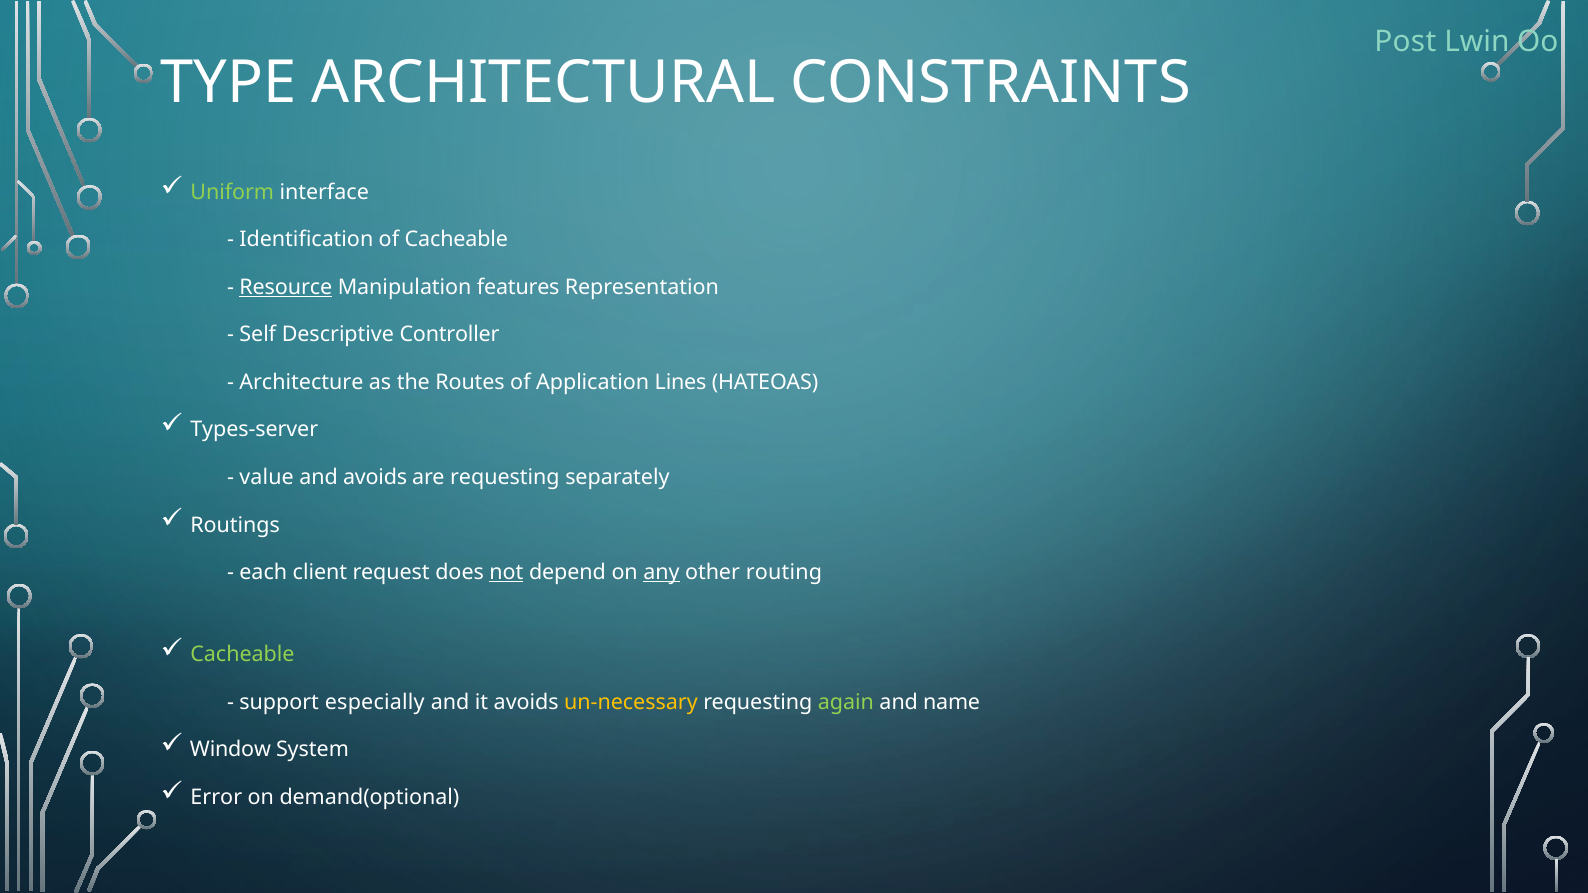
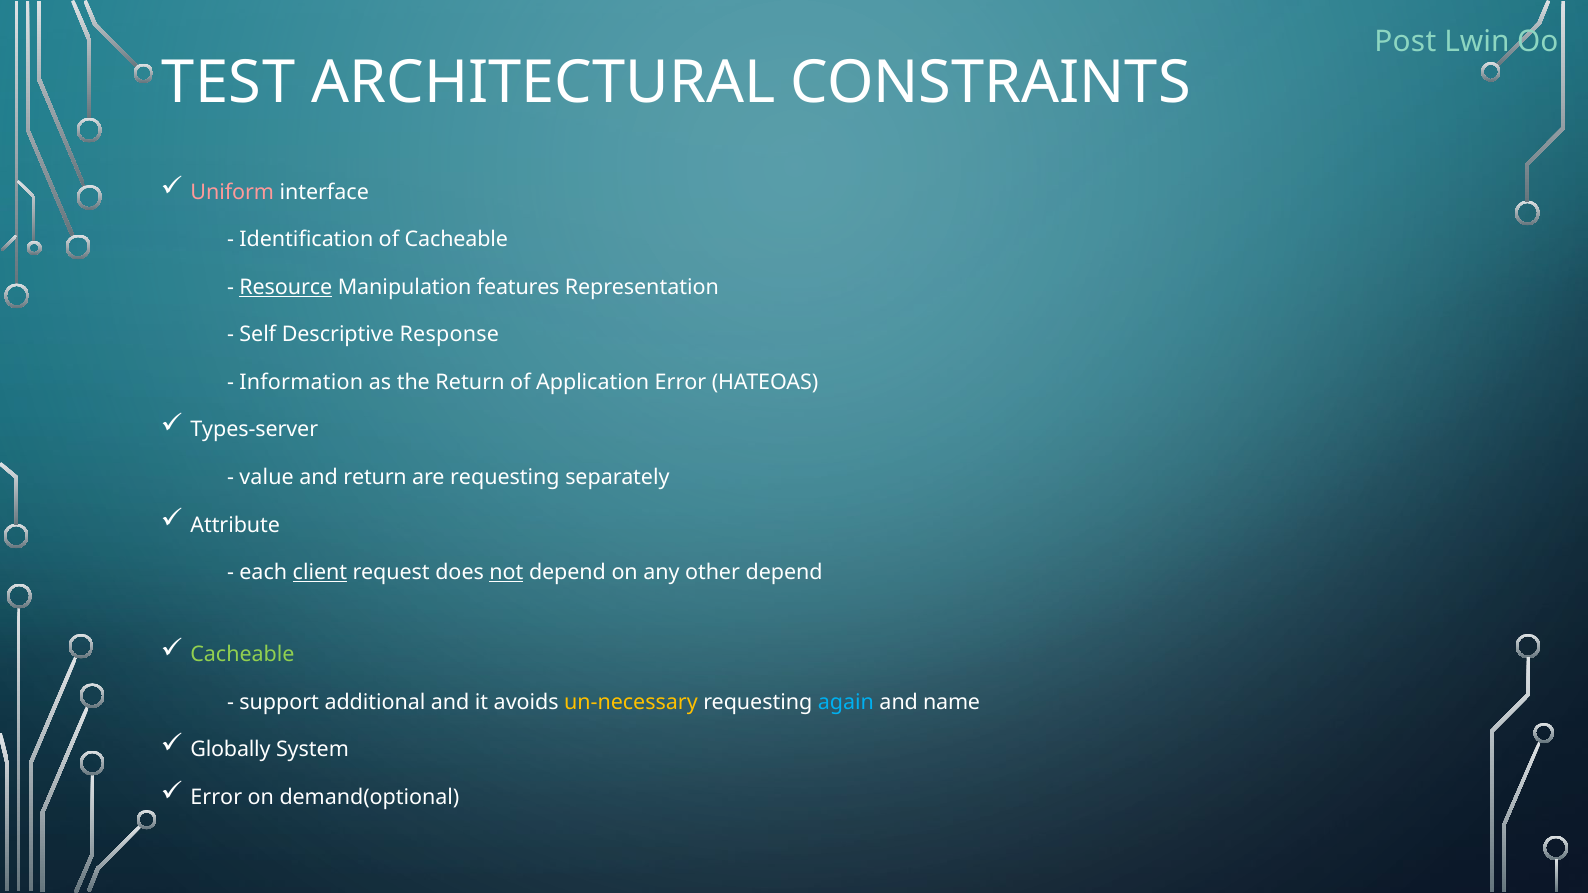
TYPE: TYPE -> TEST
Uniform colour: light green -> pink
Controller: Controller -> Response
Architecture: Architecture -> Information
the Routes: Routes -> Return
Application Lines: Lines -> Error
and avoids: avoids -> return
Routings: Routings -> Attribute
client underline: none -> present
any underline: present -> none
other routing: routing -> depend
especially: especially -> additional
again colour: light green -> light blue
Window: Window -> Globally
